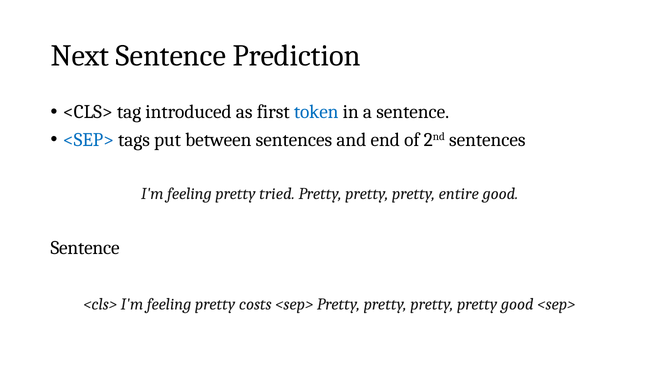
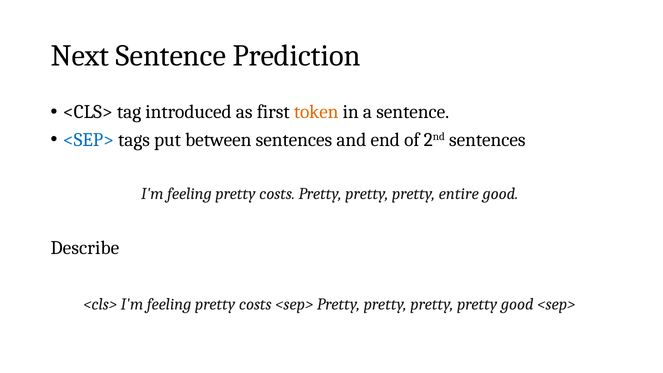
token colour: blue -> orange
tried at (277, 194): tried -> costs
Sentence at (85, 248): Sentence -> Describe
